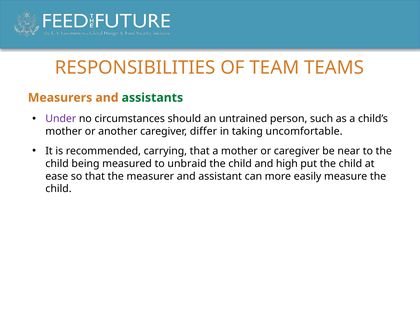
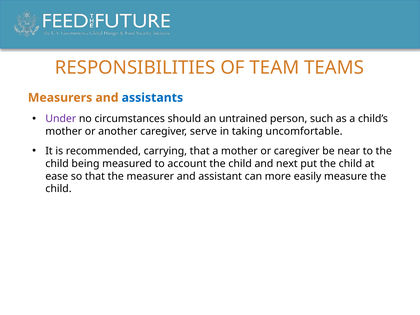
assistants colour: green -> blue
differ: differ -> serve
unbraid: unbraid -> account
high: high -> next
